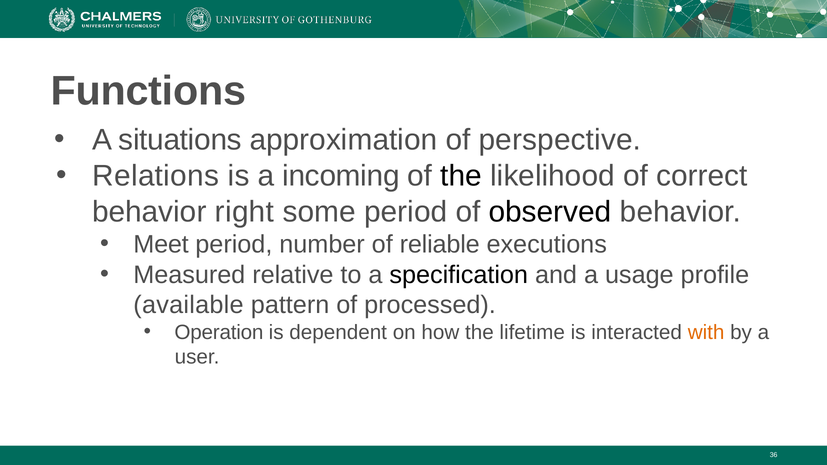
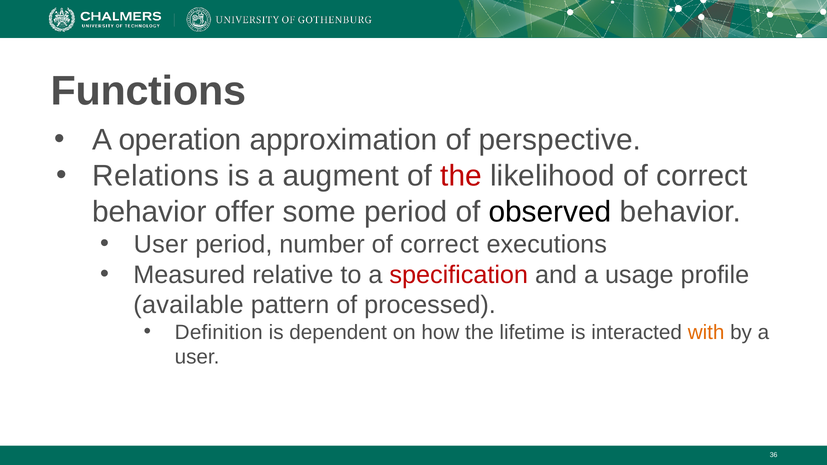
situations: situations -> operation
incoming: incoming -> augment
the at (461, 176) colour: black -> red
right: right -> offer
Meet at (161, 244): Meet -> User
number of reliable: reliable -> correct
specification colour: black -> red
Operation: Operation -> Definition
